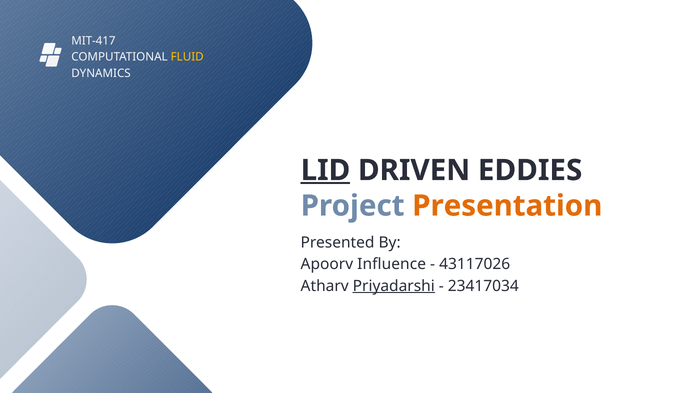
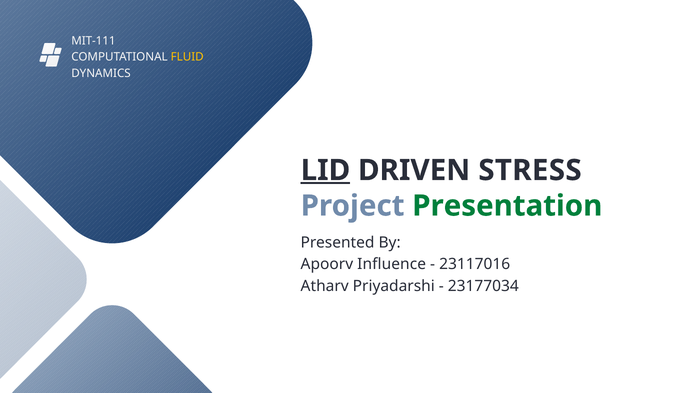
MIT-417: MIT-417 -> MIT-111
EDDIES: EDDIES -> STRESS
Presentation colour: orange -> green
43117026: 43117026 -> 23117016
Priyadarshi underline: present -> none
23417034: 23417034 -> 23177034
